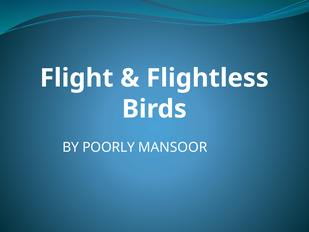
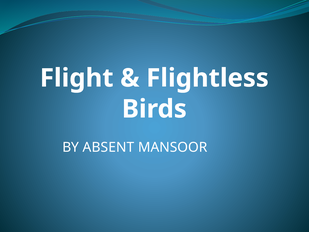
POORLY: POORLY -> ABSENT
